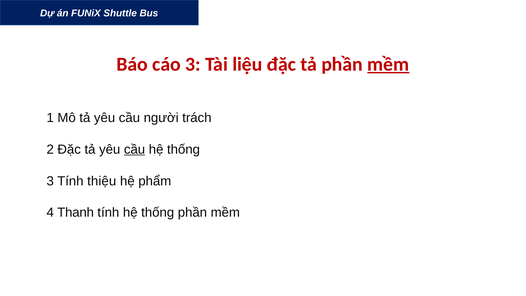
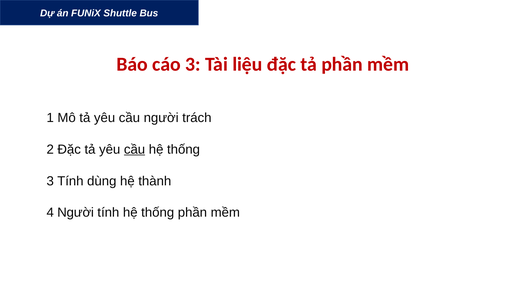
mềm at (388, 64) underline: present -> none
thiệu: thiệu -> dùng
phẩm: phẩm -> thành
4 Thanh: Thanh -> Người
